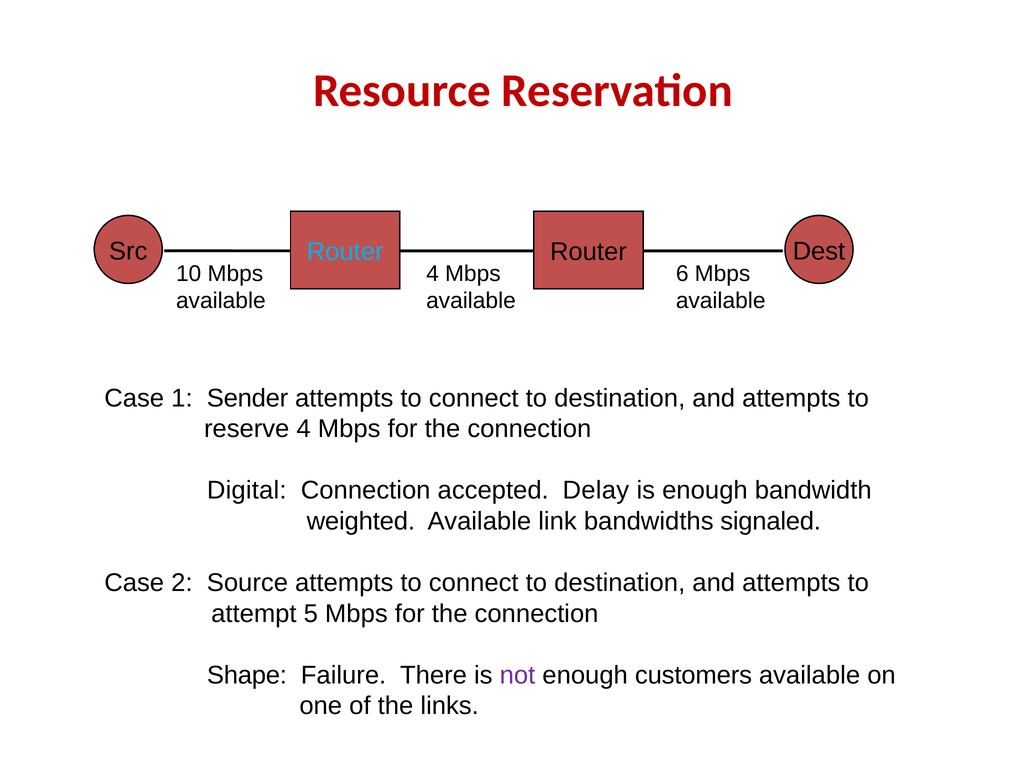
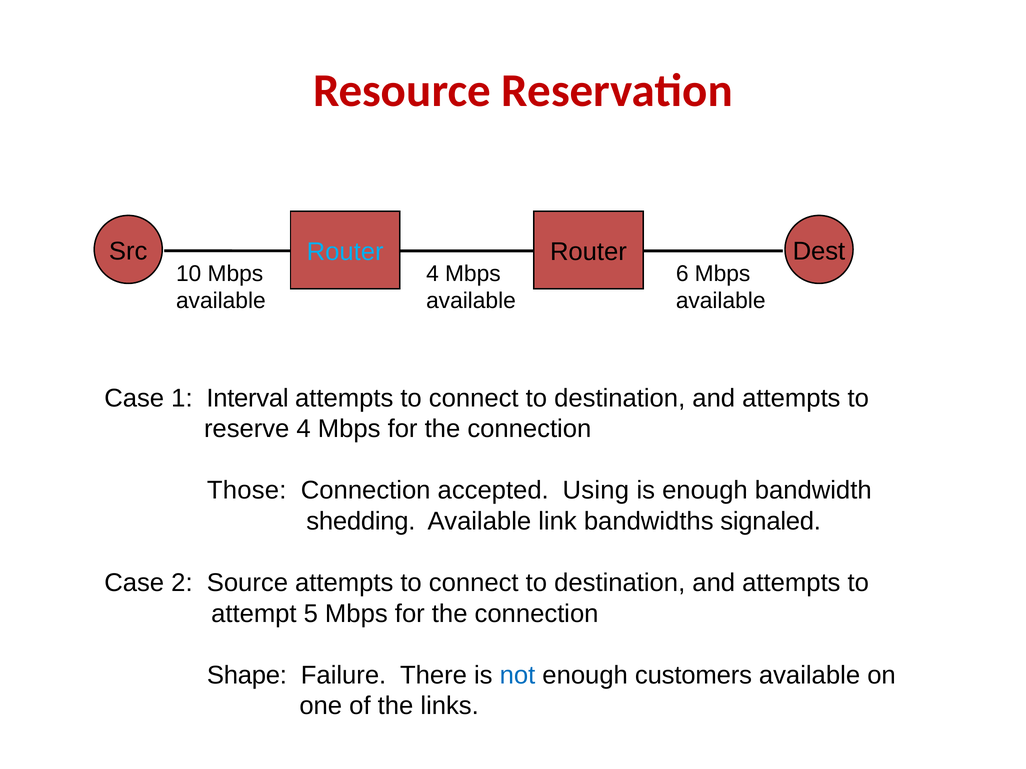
Sender: Sender -> Interval
Digital: Digital -> Those
Delay: Delay -> Using
weighted: weighted -> shedding
not colour: purple -> blue
